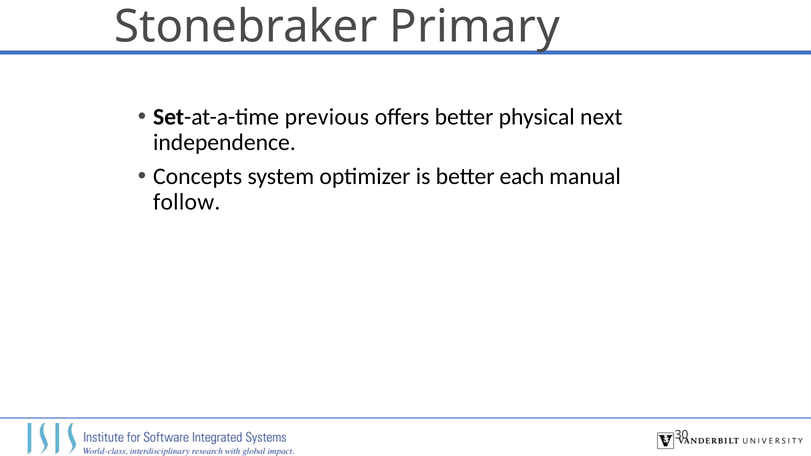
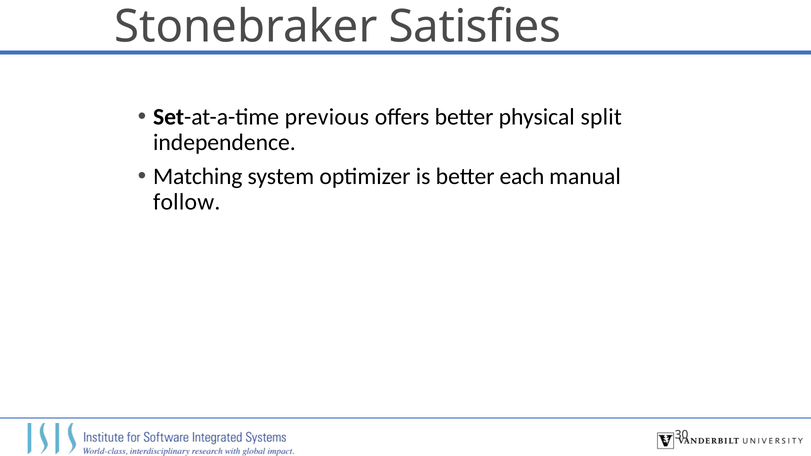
Primary: Primary -> Satisfies
next: next -> split
Concepts: Concepts -> Matching
